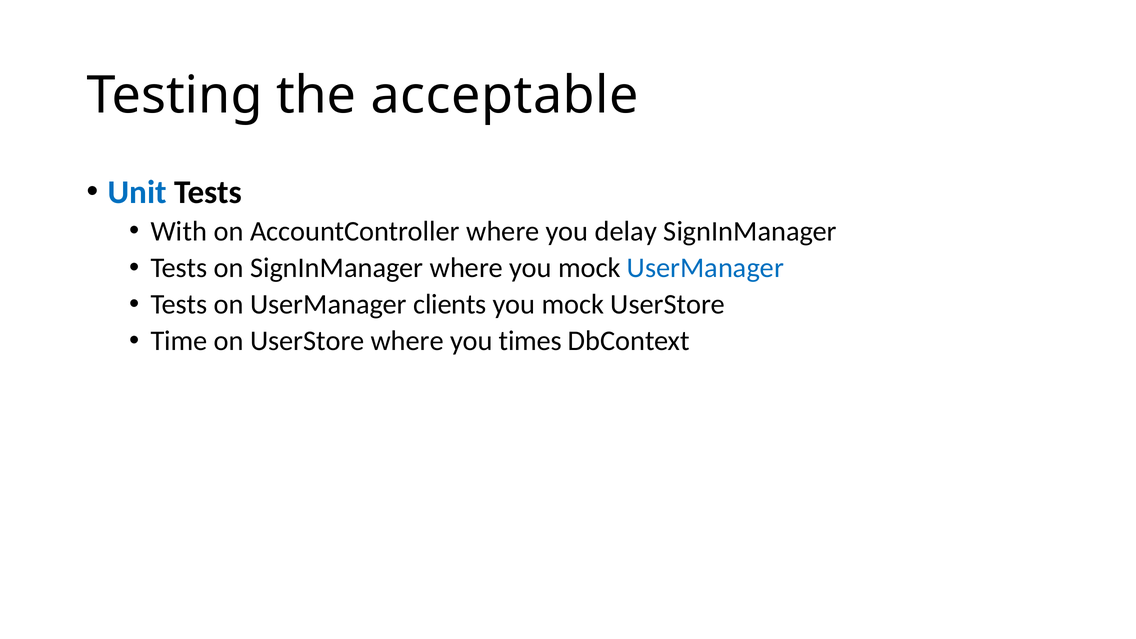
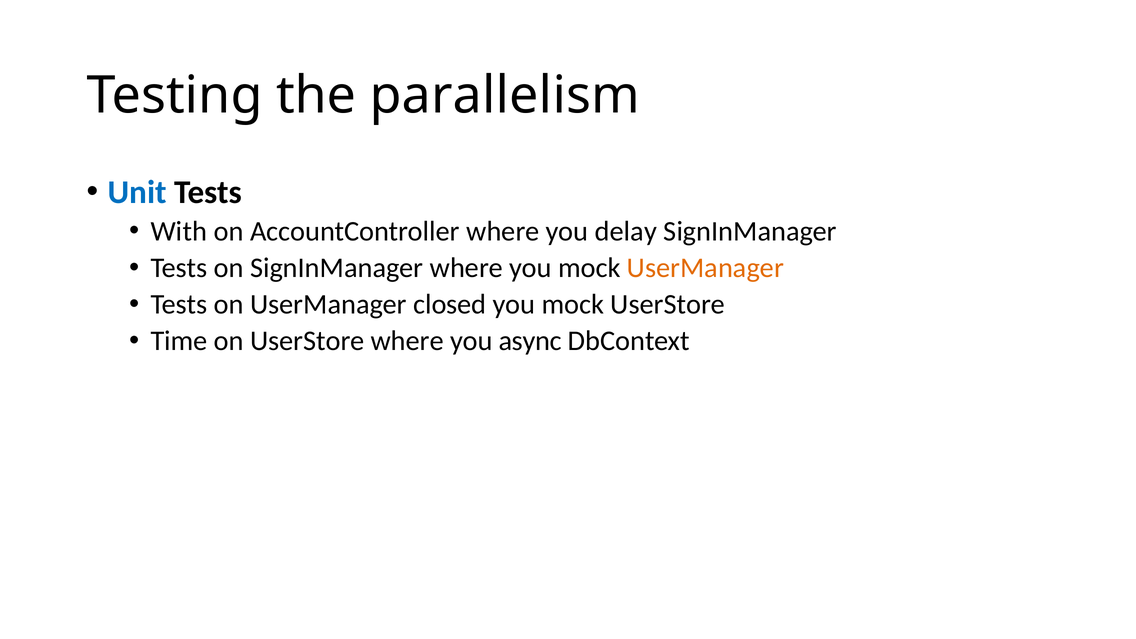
acceptable: acceptable -> parallelism
UserManager at (705, 268) colour: blue -> orange
clients: clients -> closed
times: times -> async
